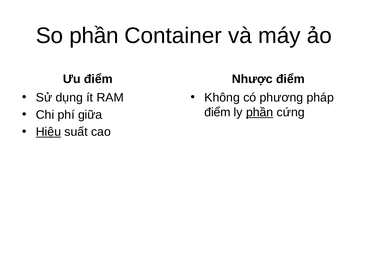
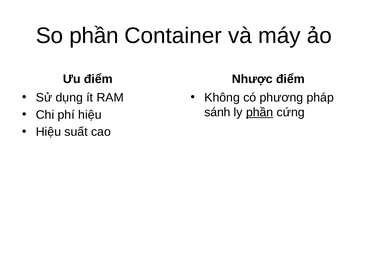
điểm at (217, 112): điểm -> sánh
phí giữa: giữa -> hiệu
Hiệu at (48, 132) underline: present -> none
